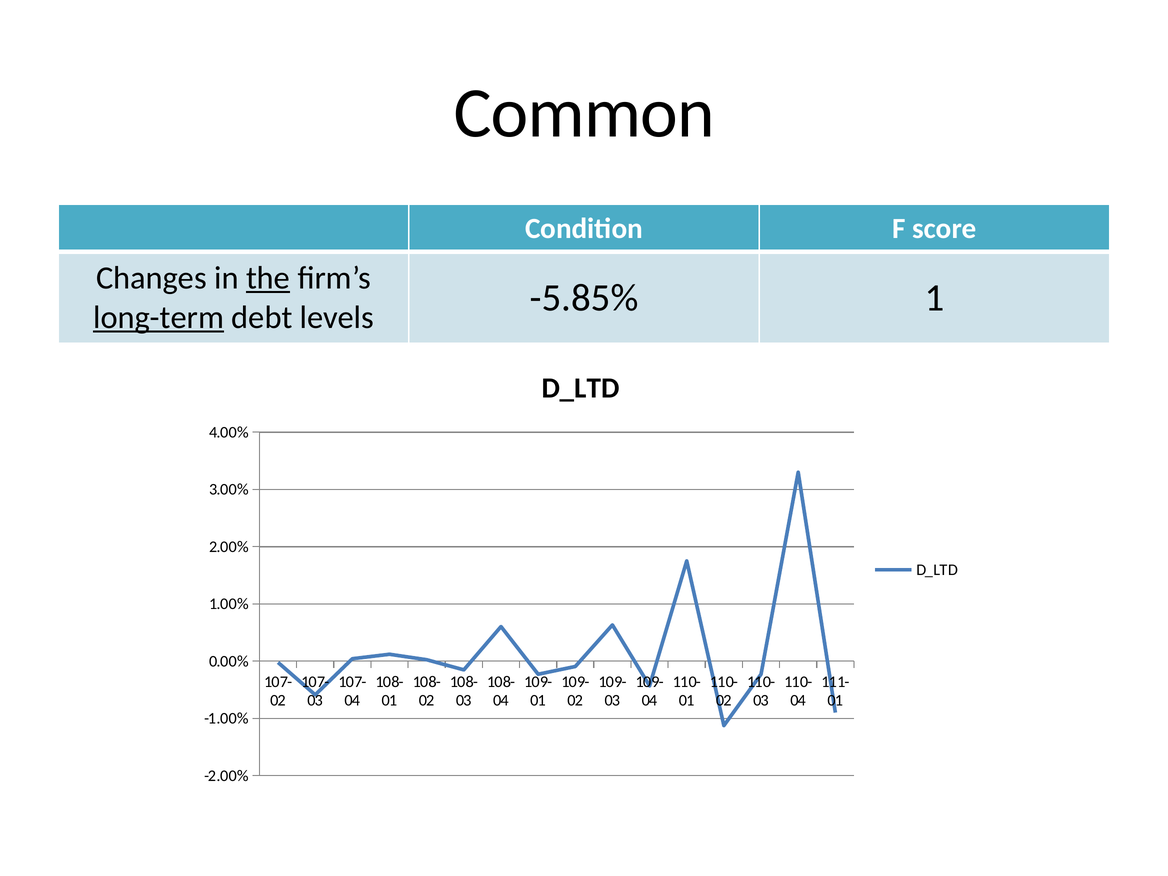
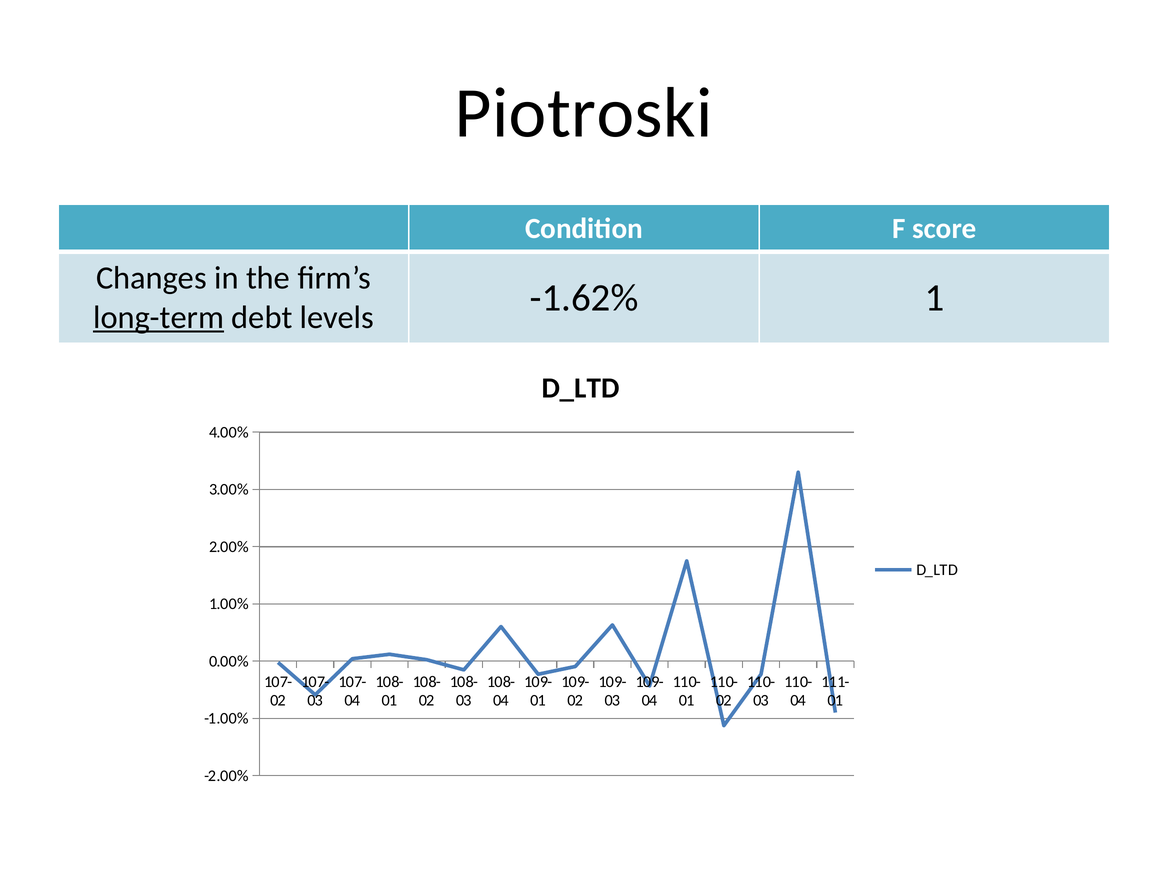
Common: Common -> Piotroski
the underline: present -> none
-5.85%: -5.85% -> -1.62%
